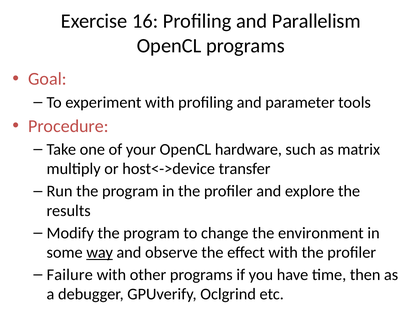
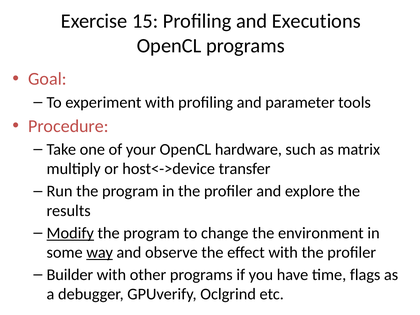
16: 16 -> 15
Parallelism: Parallelism -> Executions
Modify underline: none -> present
Failure: Failure -> Builder
then: then -> flags
